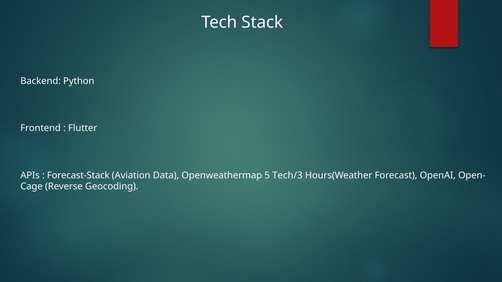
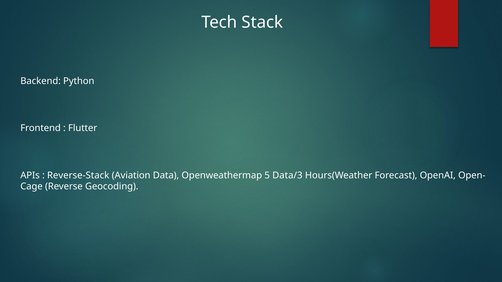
Forecast-Stack: Forecast-Stack -> Reverse-Stack
Tech/3: Tech/3 -> Data/3
